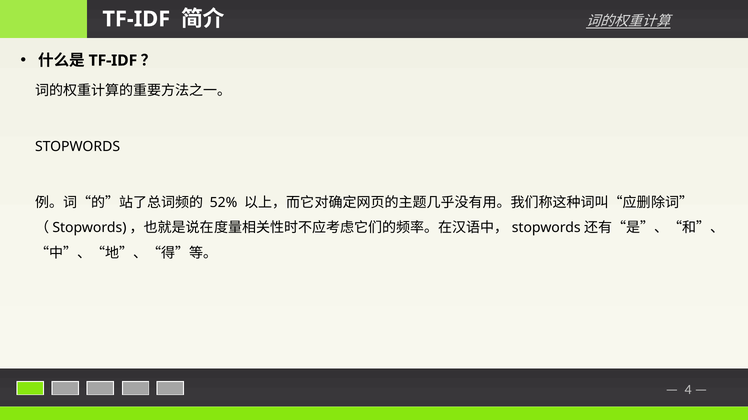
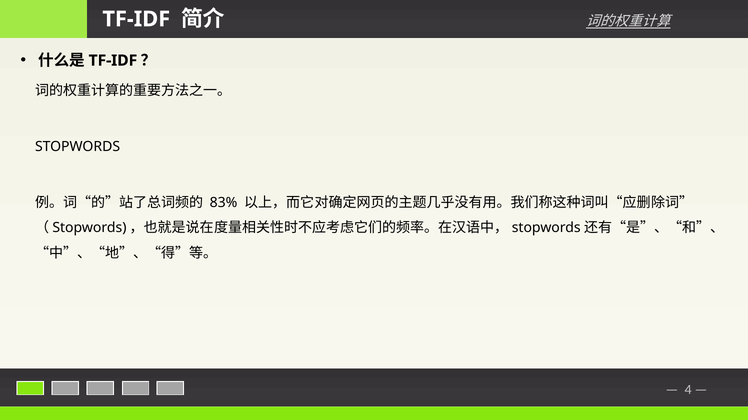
52%: 52% -> 83%
